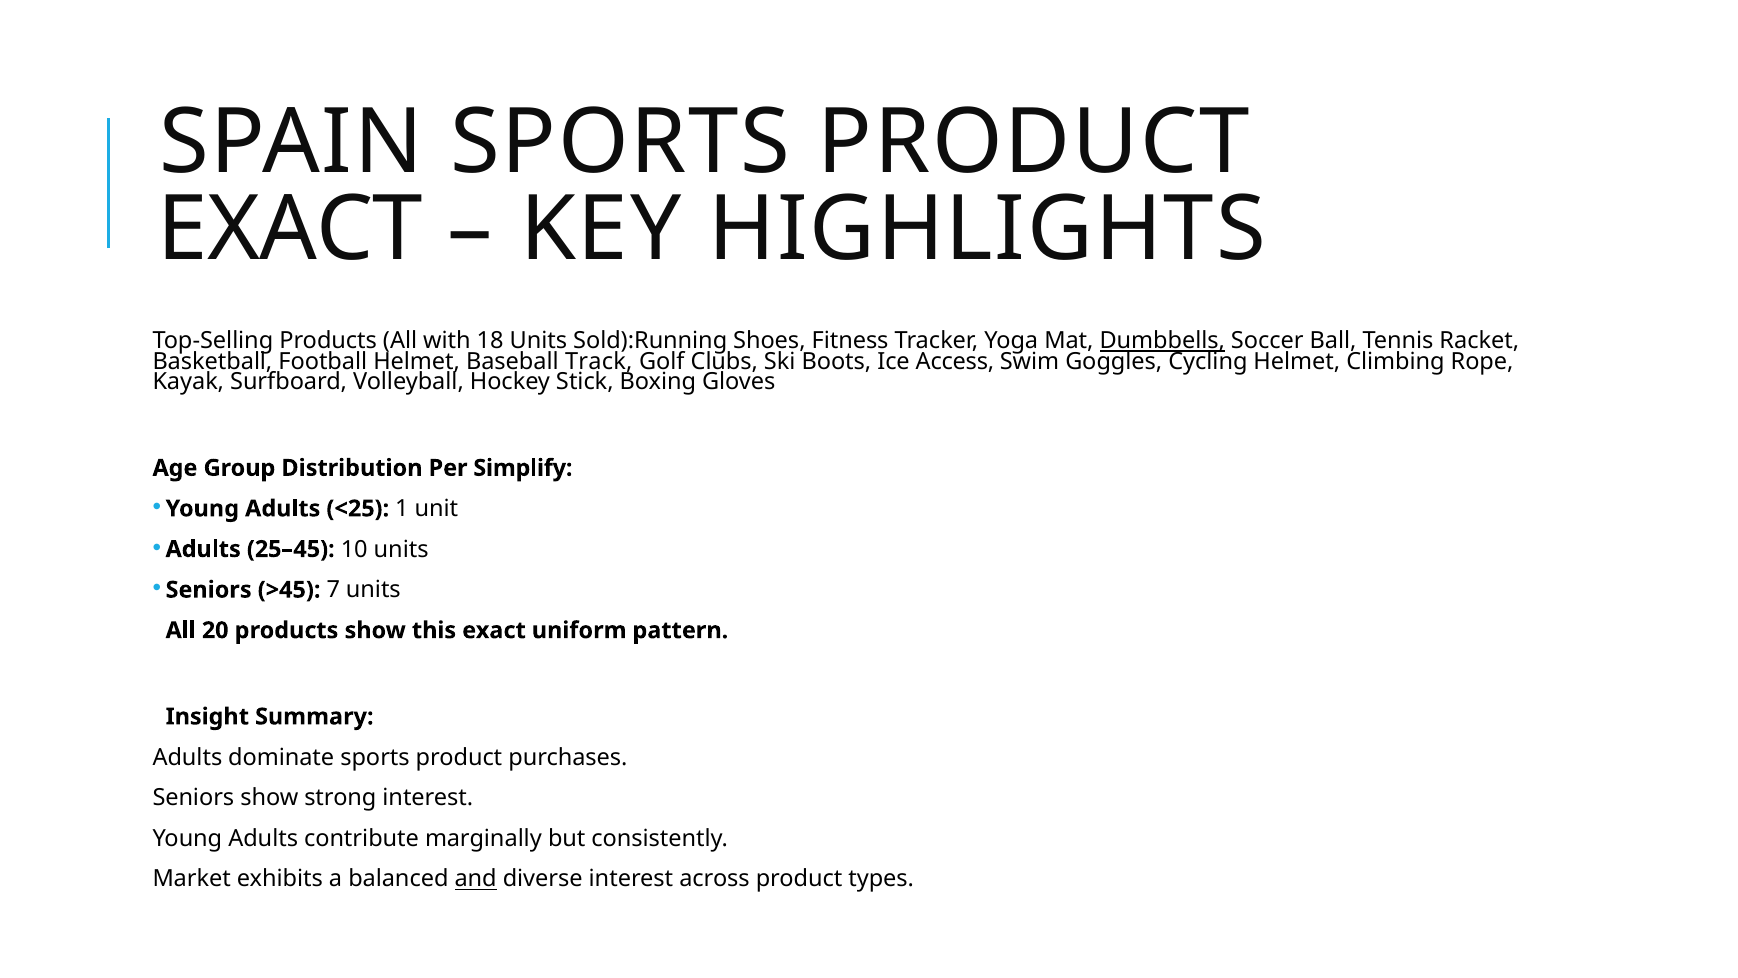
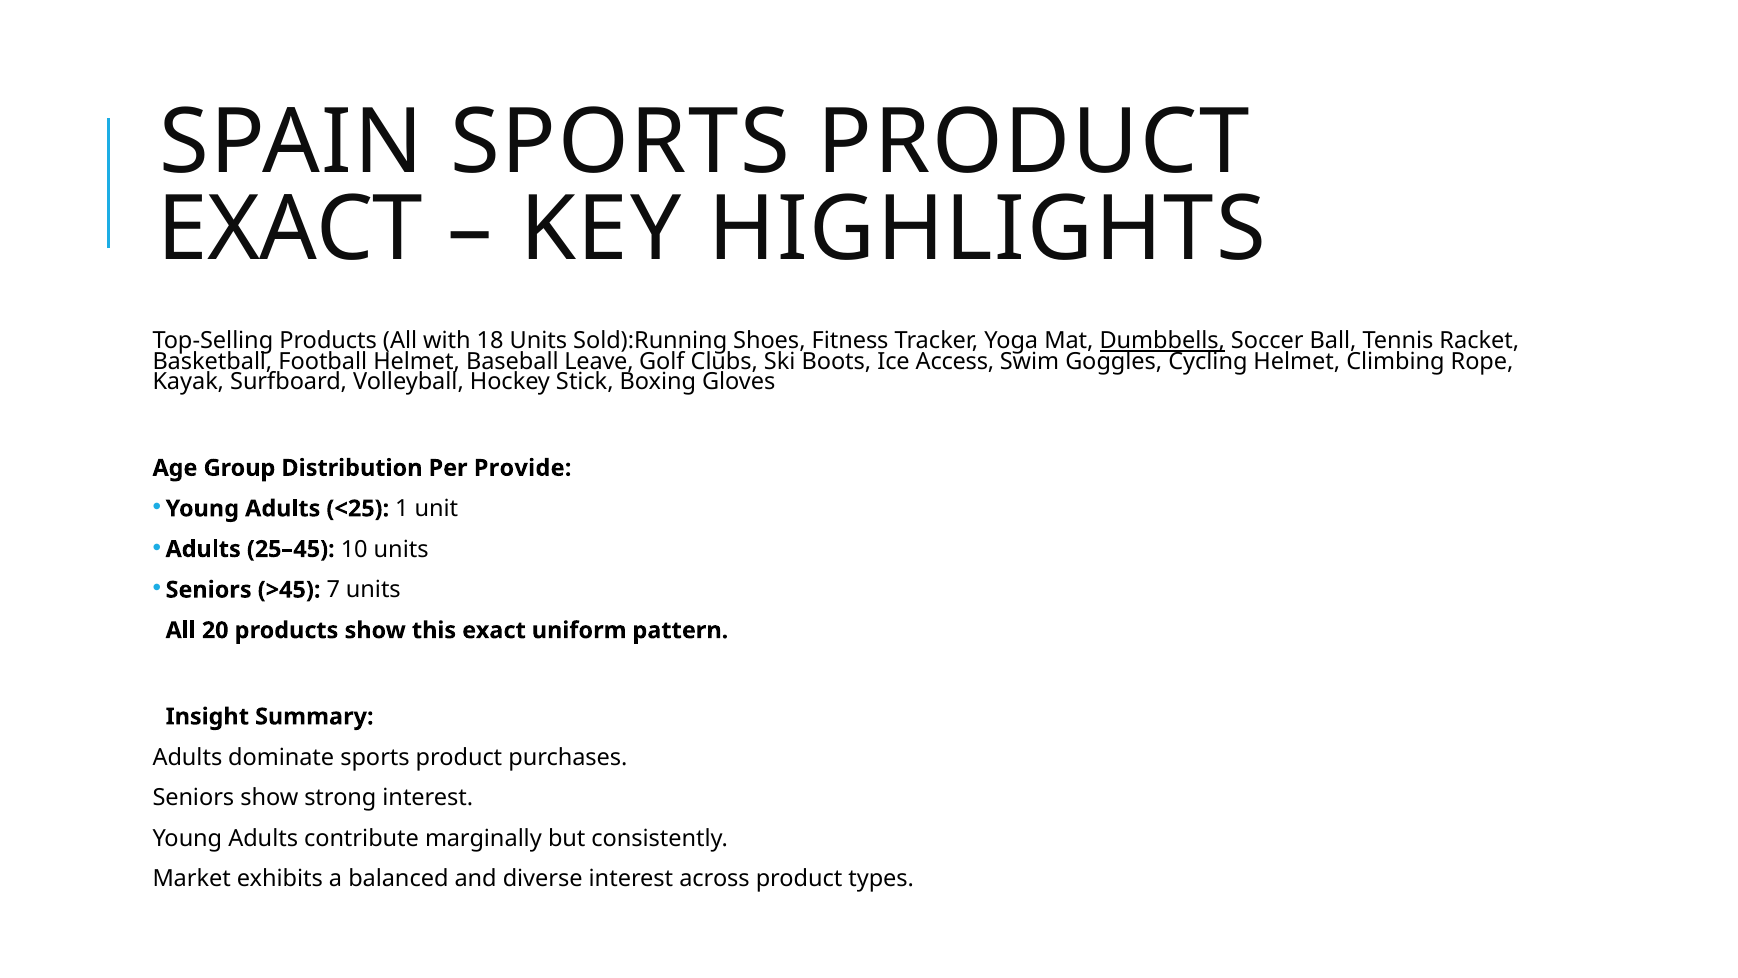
Track: Track -> Leave
Simplify: Simplify -> Provide
and underline: present -> none
